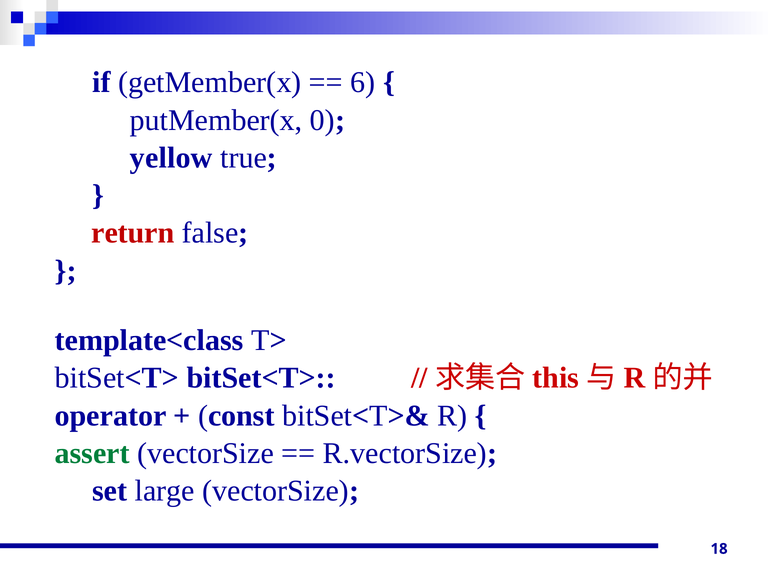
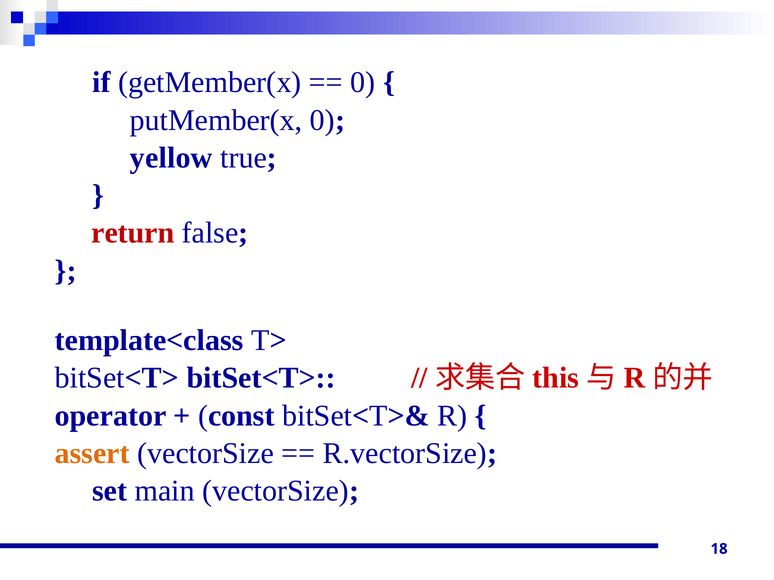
6 at (363, 83): 6 -> 0
assert colour: green -> orange
large: large -> main
